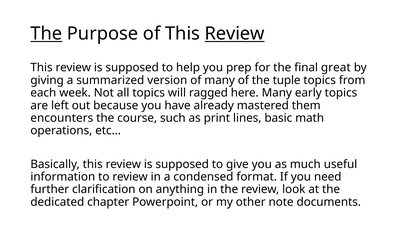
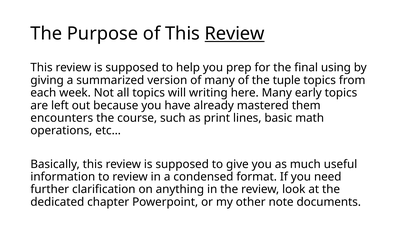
The at (46, 34) underline: present -> none
great: great -> using
ragged: ragged -> writing
